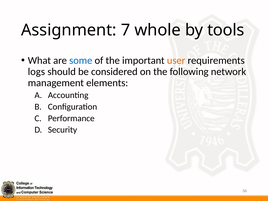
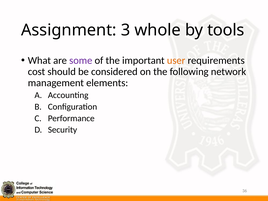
7: 7 -> 3
some colour: blue -> purple
logs: logs -> cost
